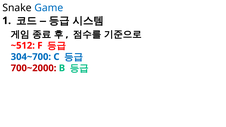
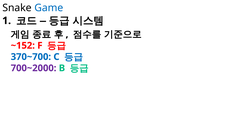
~512: ~512 -> ~152
304~700: 304~700 -> 370~700
700~2000 colour: red -> purple
